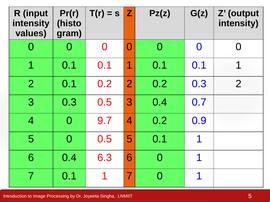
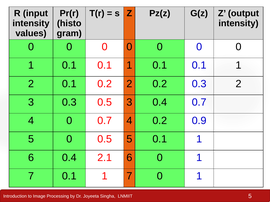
0 9.7: 9.7 -> 0.7
6.3: 6.3 -> 2.1
